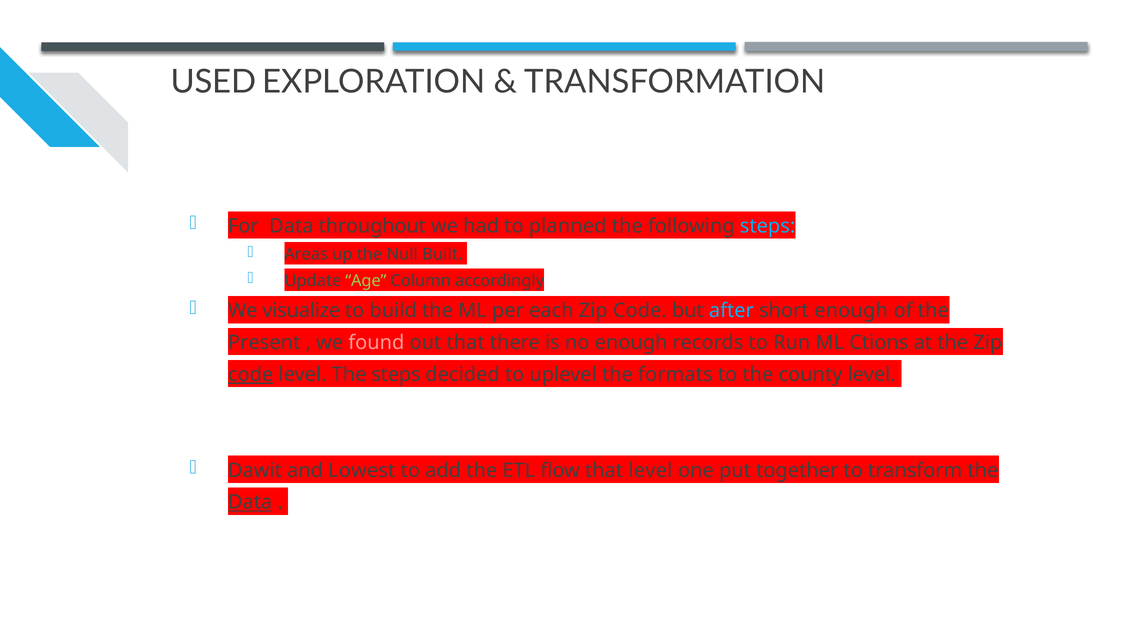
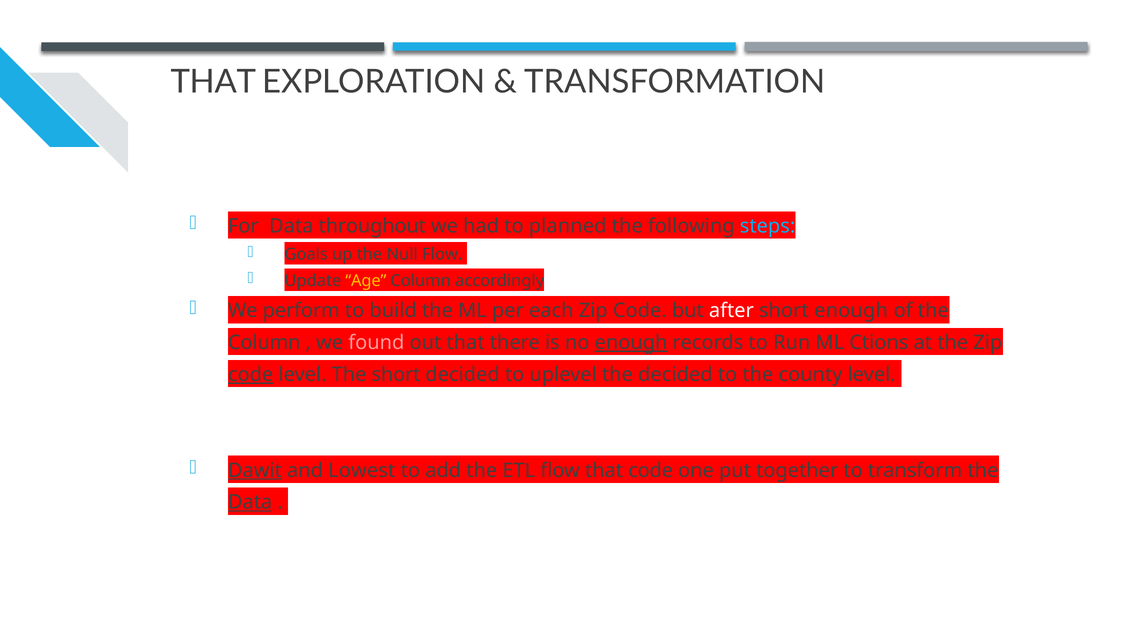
USED at (214, 82): USED -> THAT
Areas: Areas -> Goals
Null Built: Built -> Flow
Age colour: light green -> yellow
visualize: visualize -> perform
after colour: light blue -> white
Present at (264, 343): Present -> Column
enough at (631, 343) underline: none -> present
The steps: steps -> short
the formats: formats -> decided
Dawit underline: none -> present
that level: level -> code
